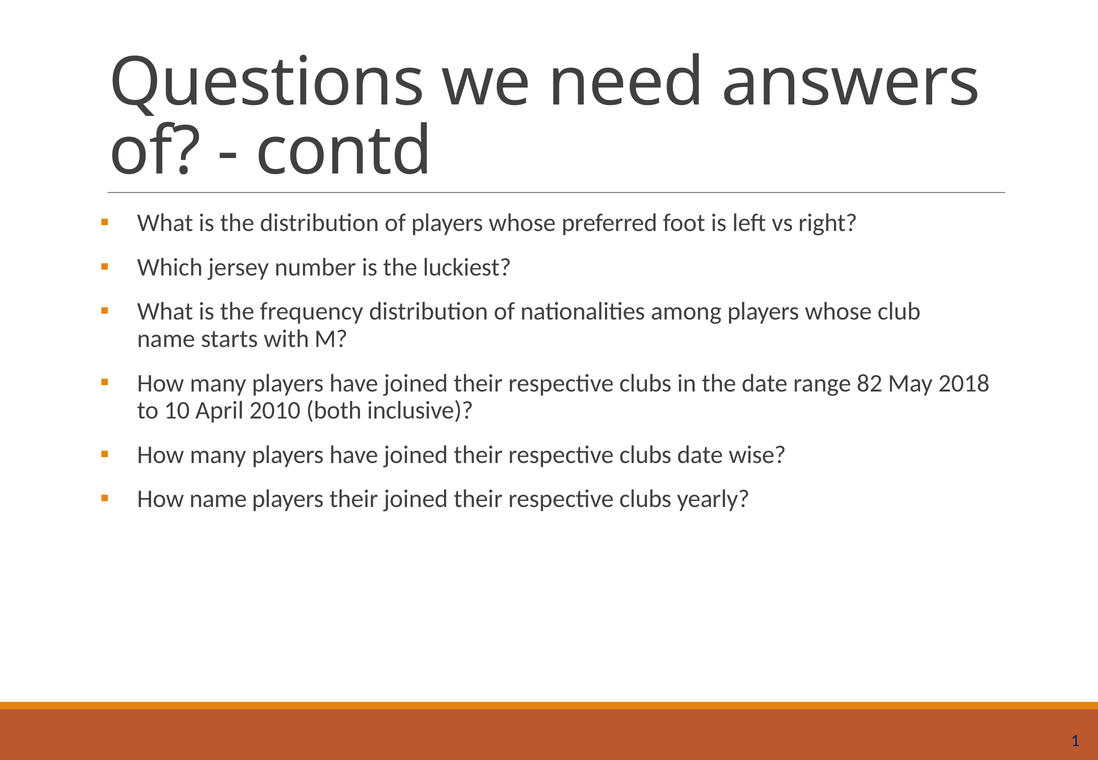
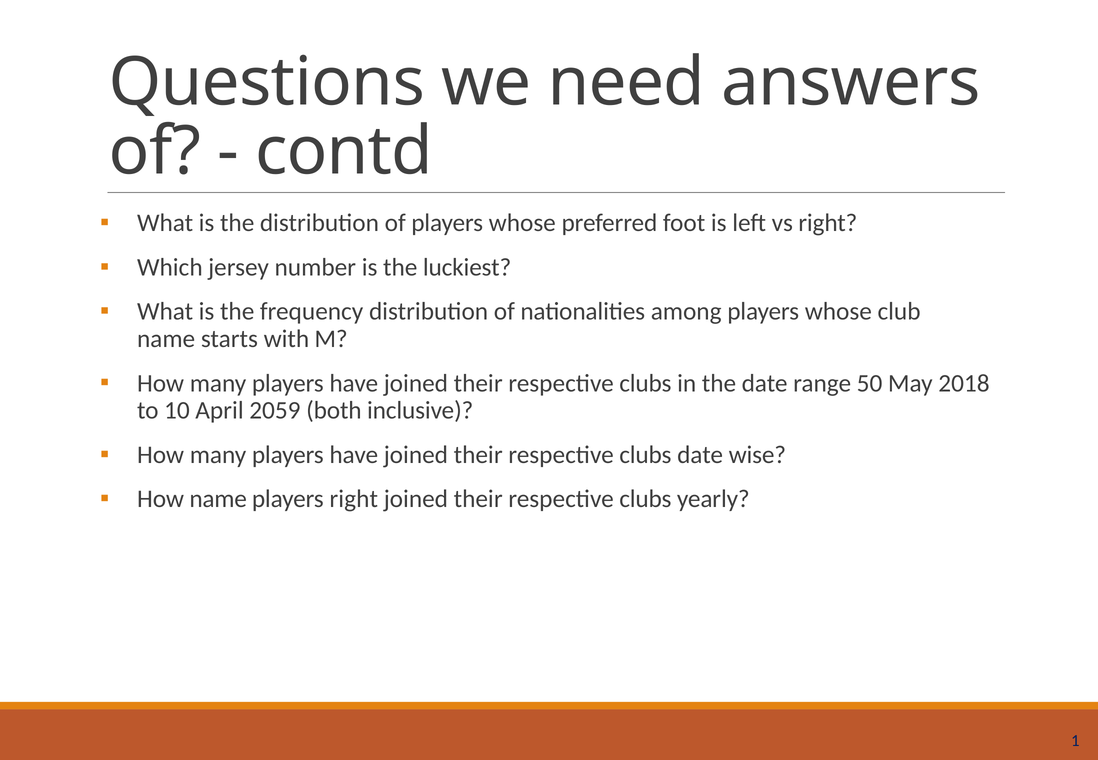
82: 82 -> 50
2010: 2010 -> 2059
players their: their -> right
